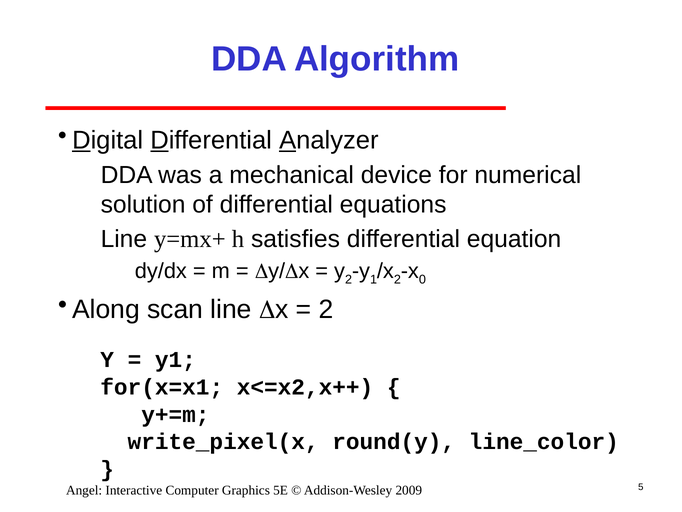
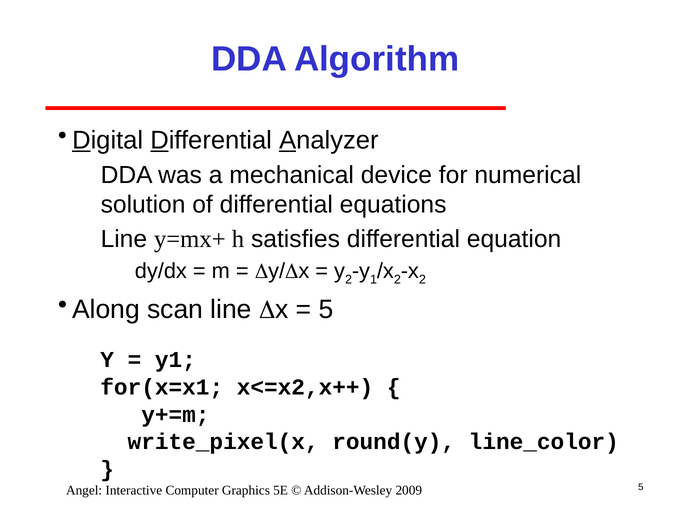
0 at (422, 279): 0 -> 2
2 at (326, 309): 2 -> 5
